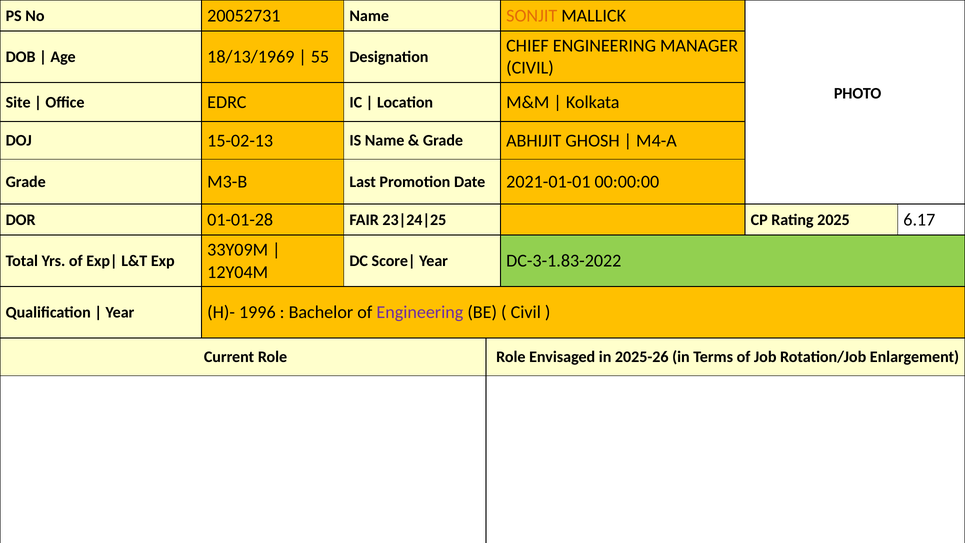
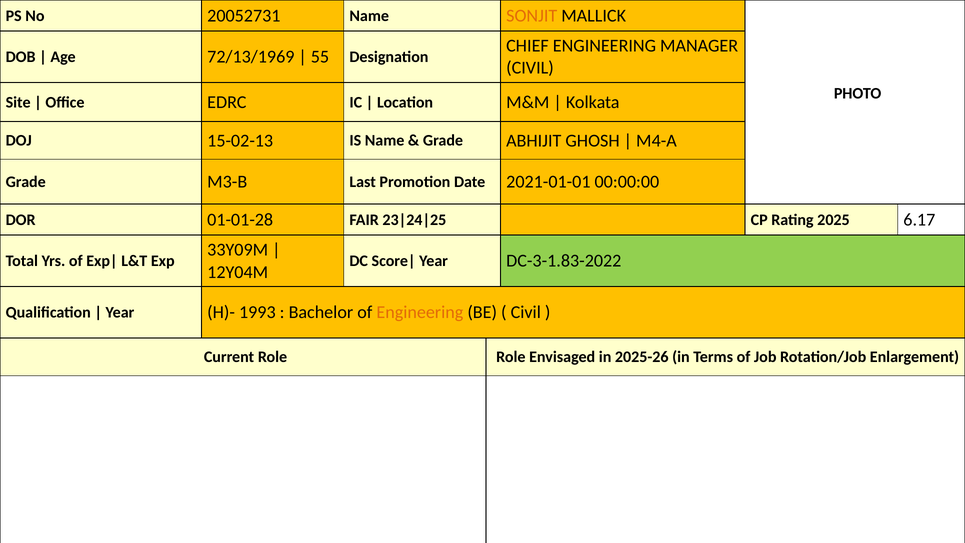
18/13/1969: 18/13/1969 -> 72/13/1969
1996: 1996 -> 1993
Engineering at (420, 312) colour: purple -> orange
